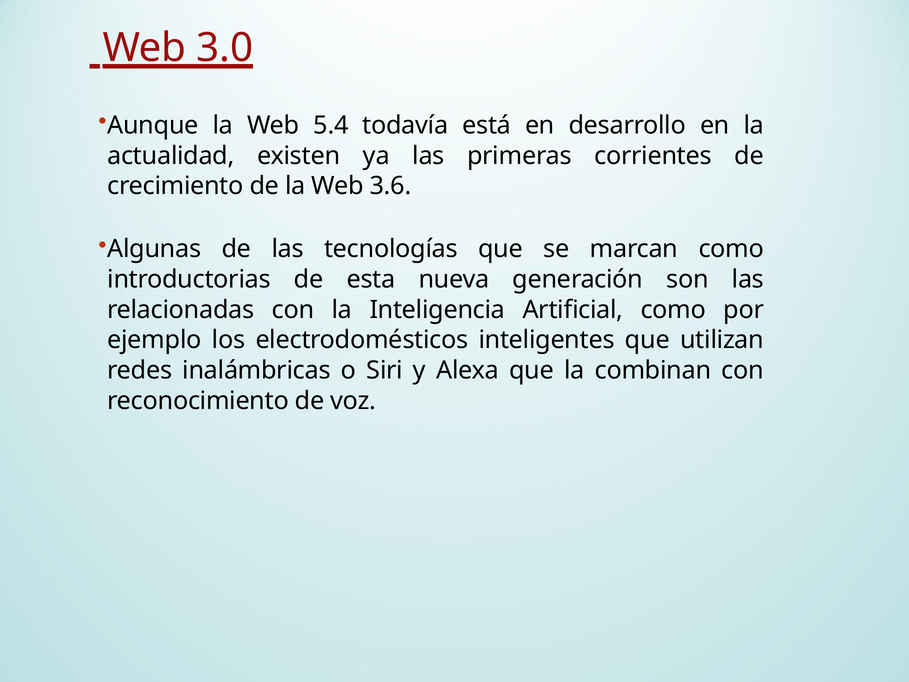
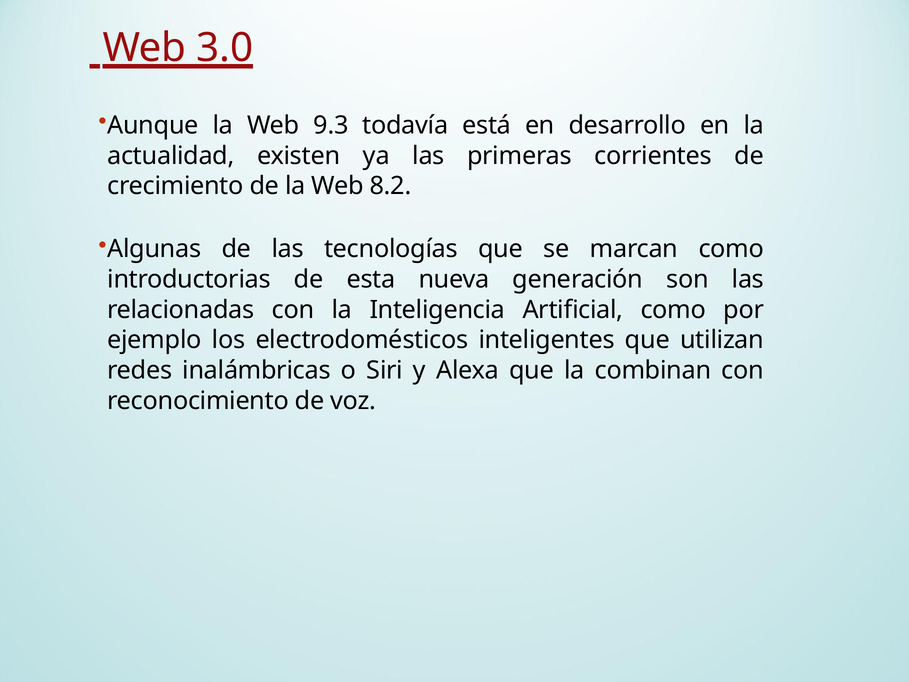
5.4: 5.4 -> 9.3
3.6: 3.6 -> 8.2
